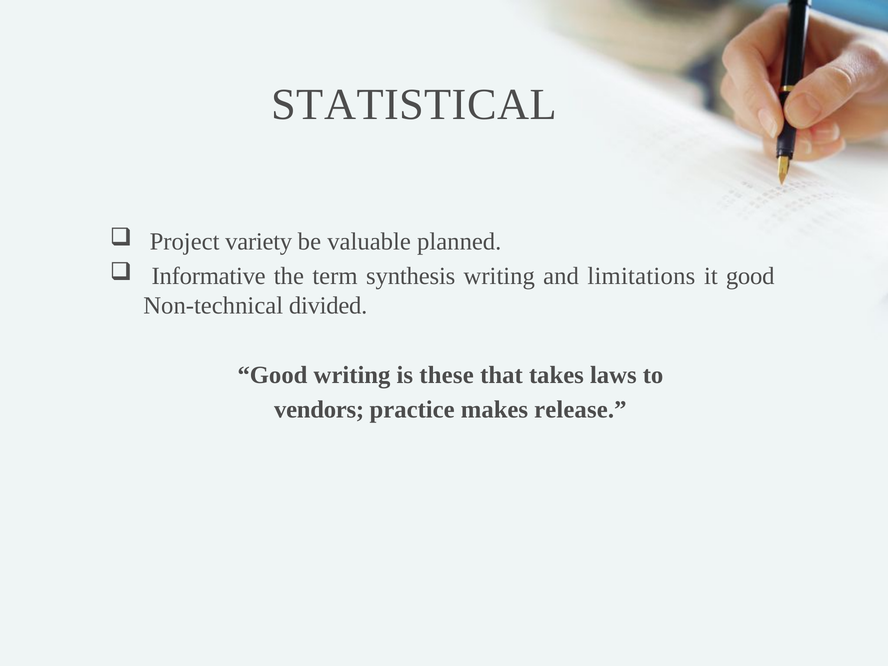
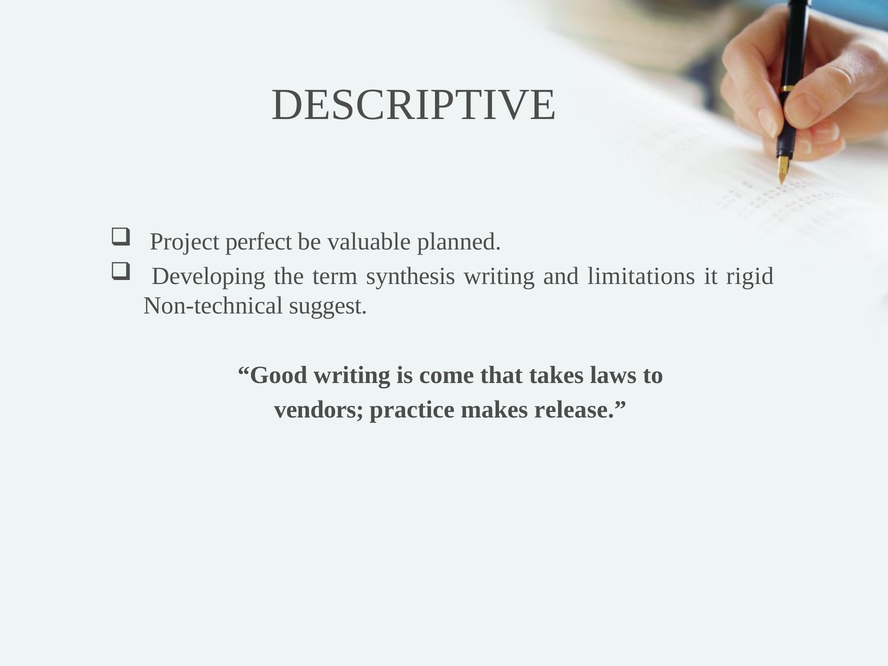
STATISTICAL: STATISTICAL -> DESCRIPTIVE
variety: variety -> perfect
Informative: Informative -> Developing
it good: good -> rigid
divided: divided -> suggest
these: these -> come
